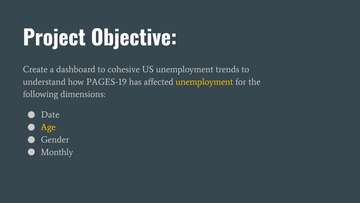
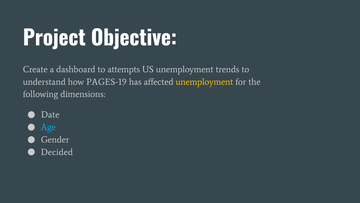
cohesive: cohesive -> attempts
Age colour: yellow -> light blue
Monthly: Monthly -> Decided
